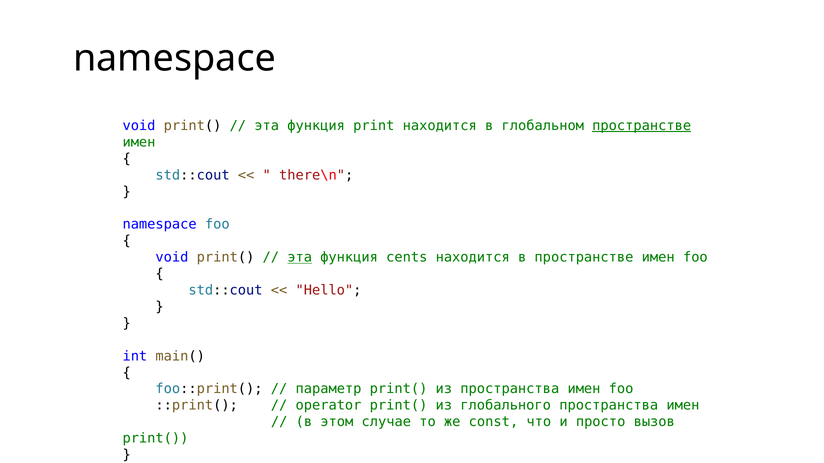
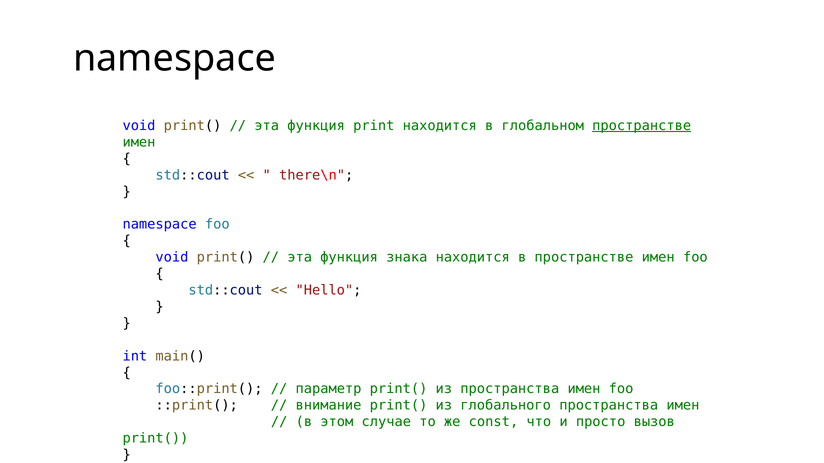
эта at (300, 258) underline: present -> none
cents: cents -> знака
operator: operator -> внимание
